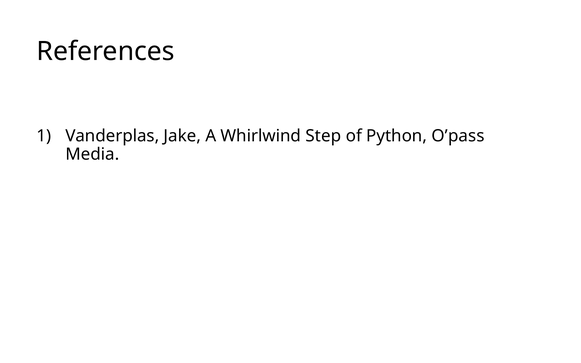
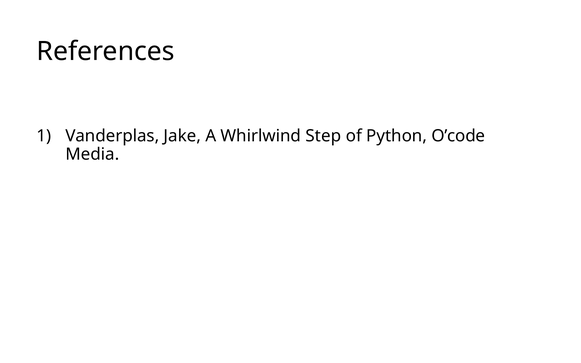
O’pass: O’pass -> O’code
